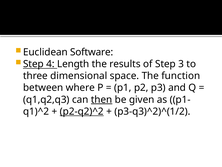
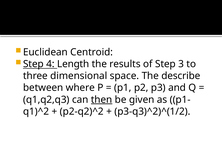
Software: Software -> Centroid
function: function -> describe
p2-q2)^2 underline: present -> none
